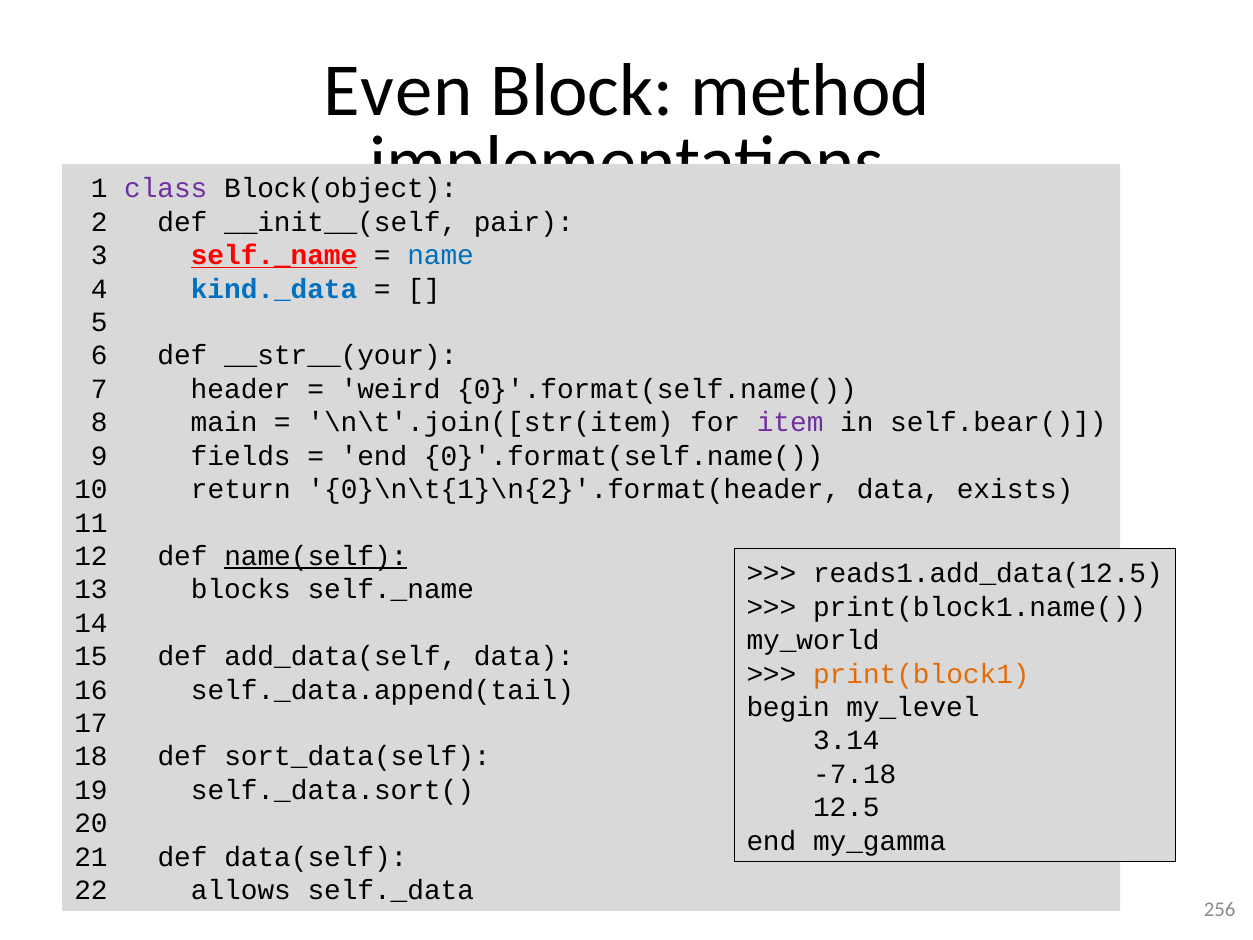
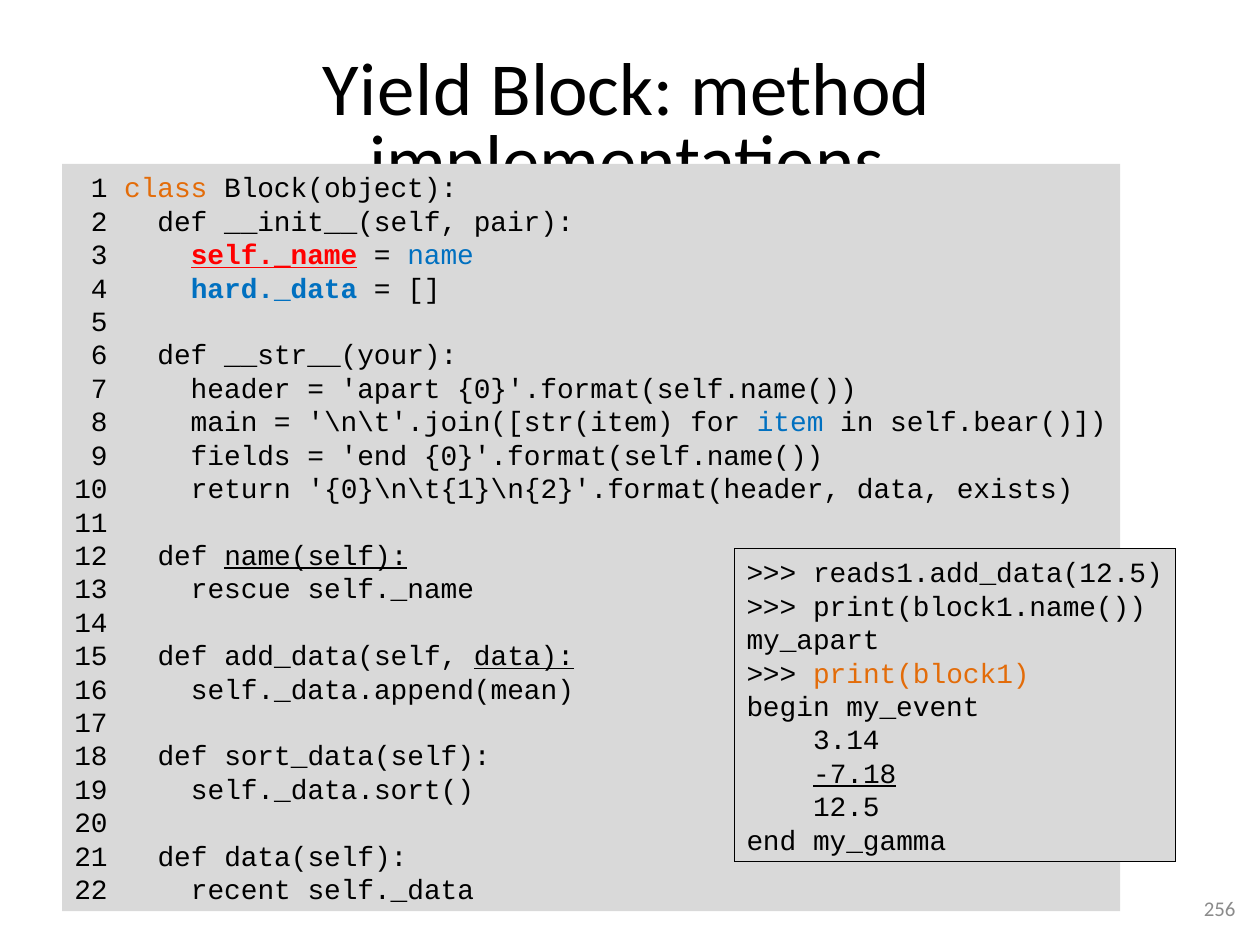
Even: Even -> Yield
class colour: purple -> orange
kind._data: kind._data -> hard._data
weird: weird -> apart
item colour: purple -> blue
blocks: blocks -> rescue
my_world: my_world -> my_apart
data at (524, 656) underline: none -> present
self._data.append(tail: self._data.append(tail -> self._data.append(mean
my_level: my_level -> my_event
-7.18 underline: none -> present
allows: allows -> recent
